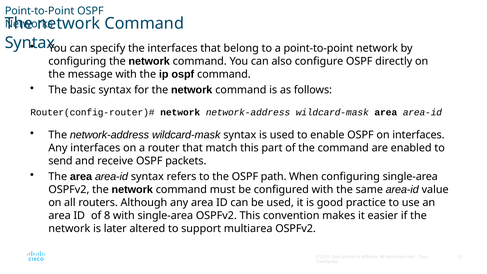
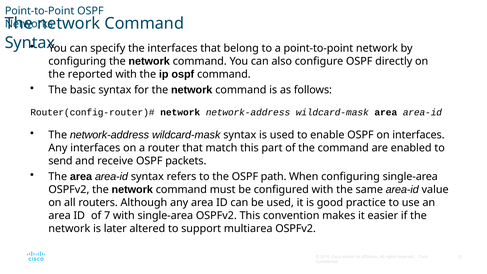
message: message -> reported
8: 8 -> 7
